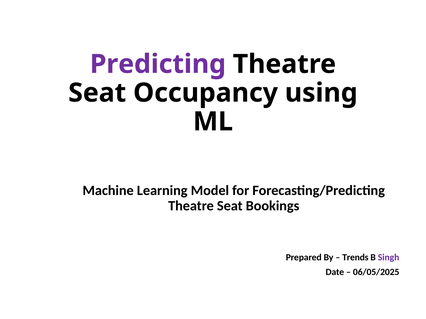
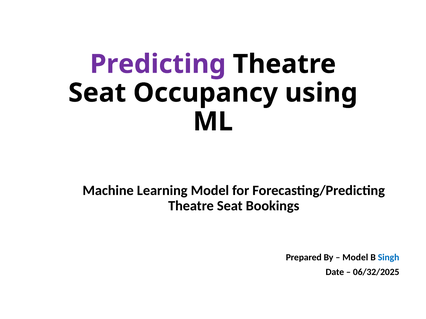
Trends at (355, 258): Trends -> Model
Singh colour: purple -> blue
06/05/2025: 06/05/2025 -> 06/32/2025
